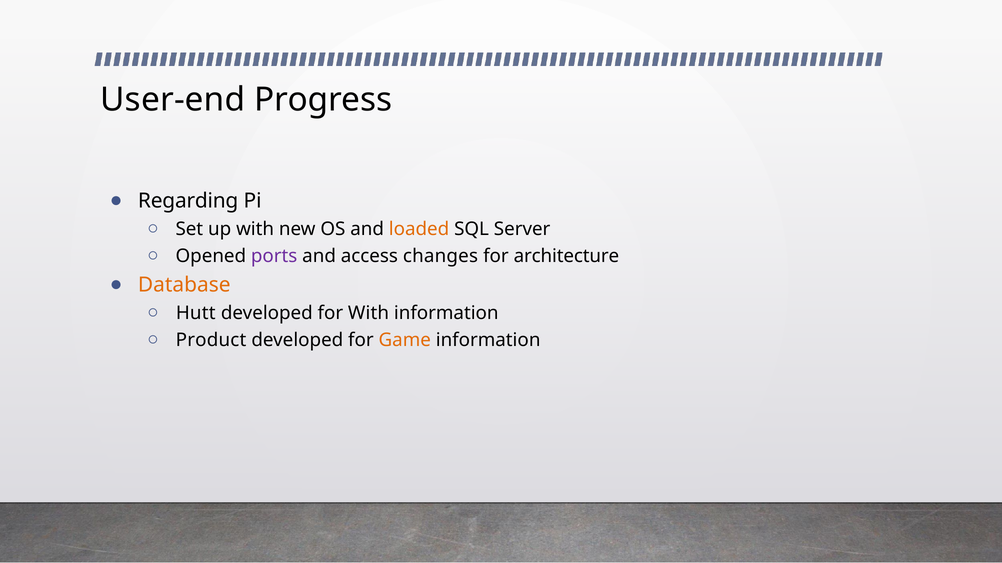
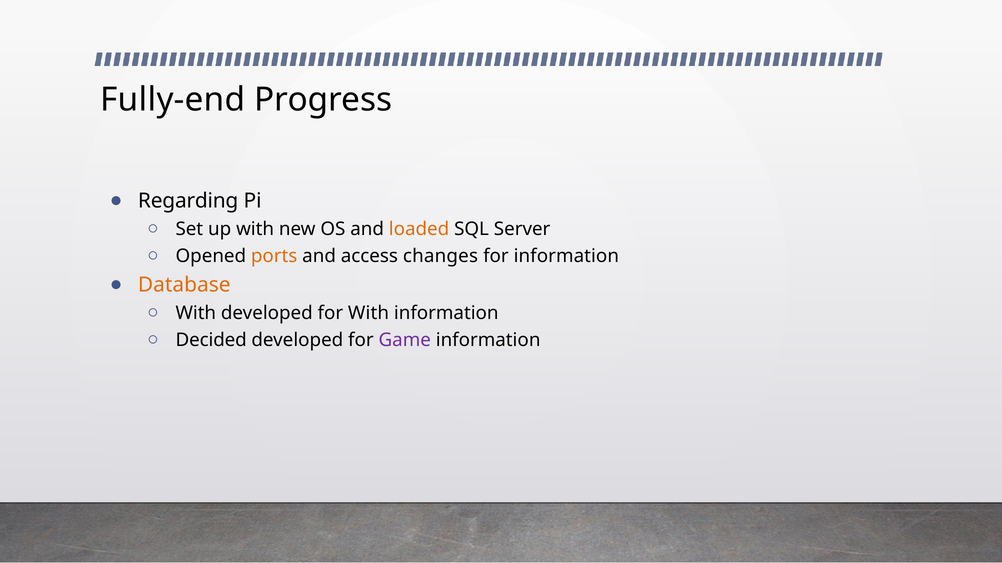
User-end: User-end -> Fully-end
ports colour: purple -> orange
for architecture: architecture -> information
Hutt at (196, 314): Hutt -> With
Product: Product -> Decided
Game colour: orange -> purple
